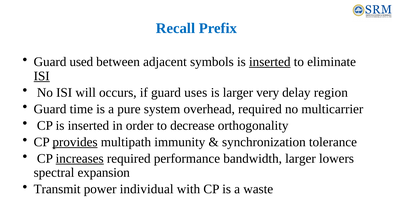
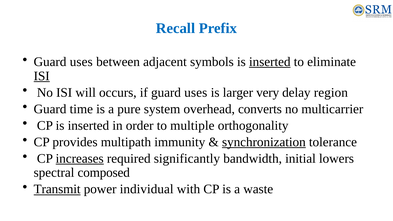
used at (81, 62): used -> uses
overhead required: required -> converts
decrease: decrease -> multiple
provides underline: present -> none
synchronization underline: none -> present
performance: performance -> significantly
bandwidth larger: larger -> initial
expansion: expansion -> composed
Transmit underline: none -> present
